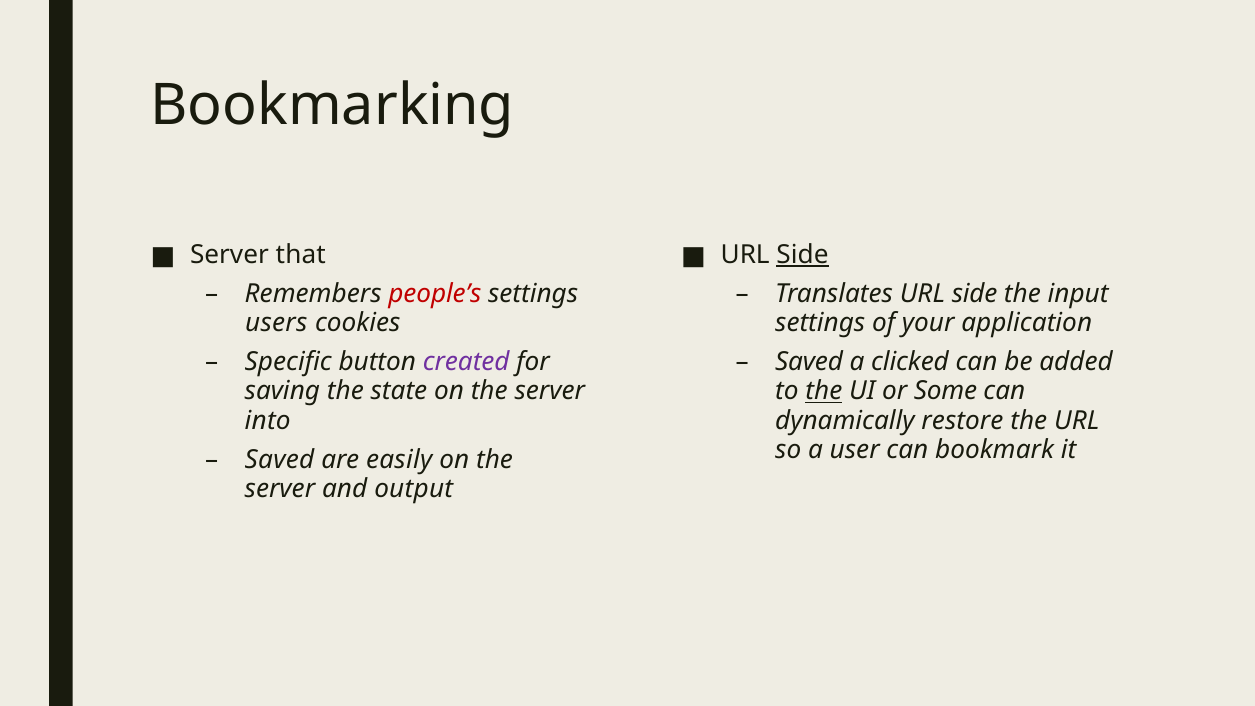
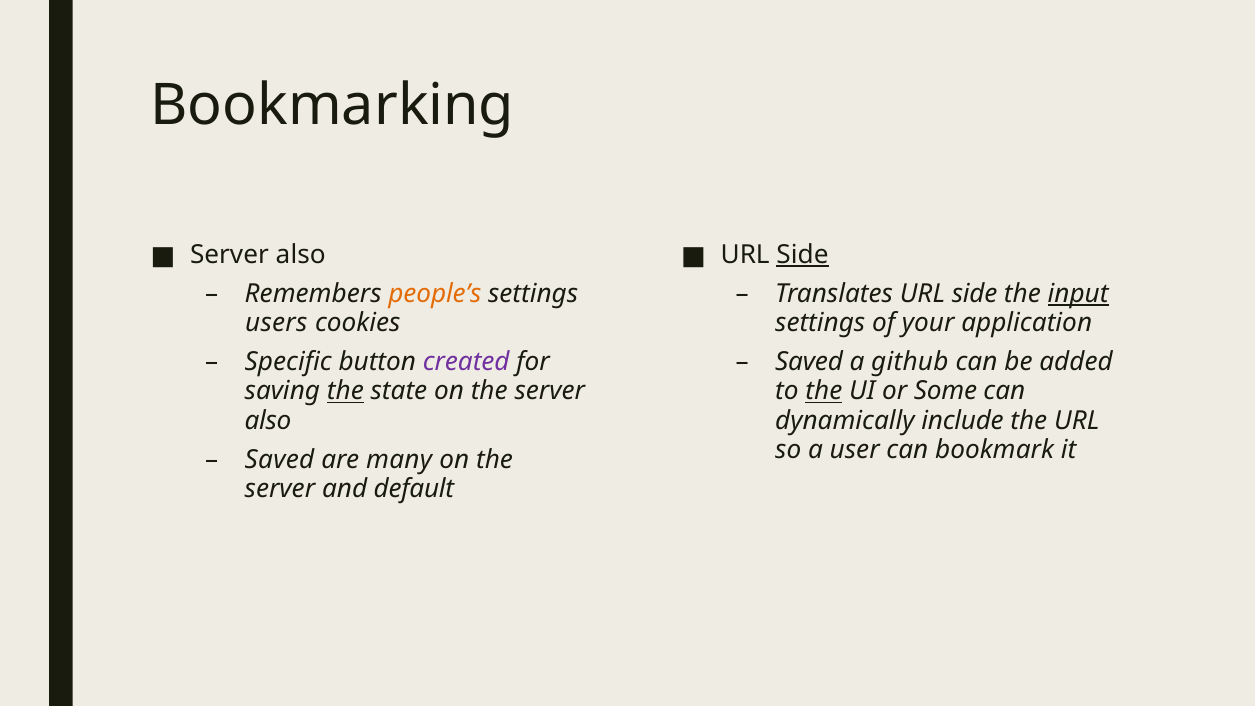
that at (301, 255): that -> also
people’s colour: red -> orange
input underline: none -> present
clicked: clicked -> github
the at (345, 391) underline: none -> present
into at (268, 421): into -> also
restore: restore -> include
easily: easily -> many
output: output -> default
